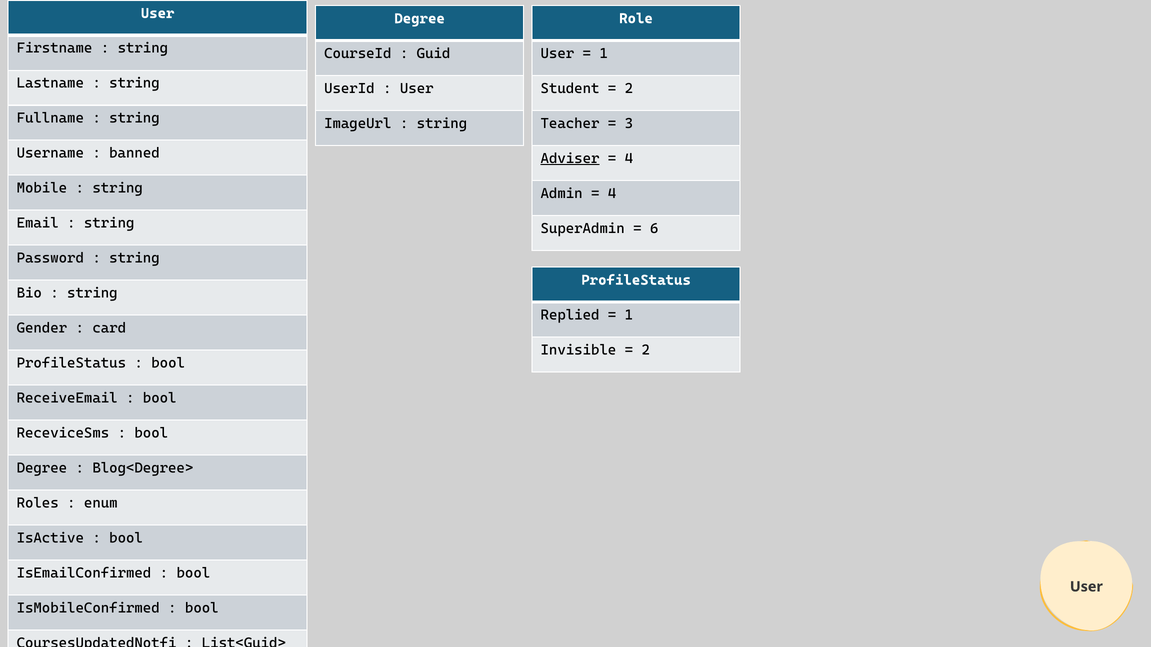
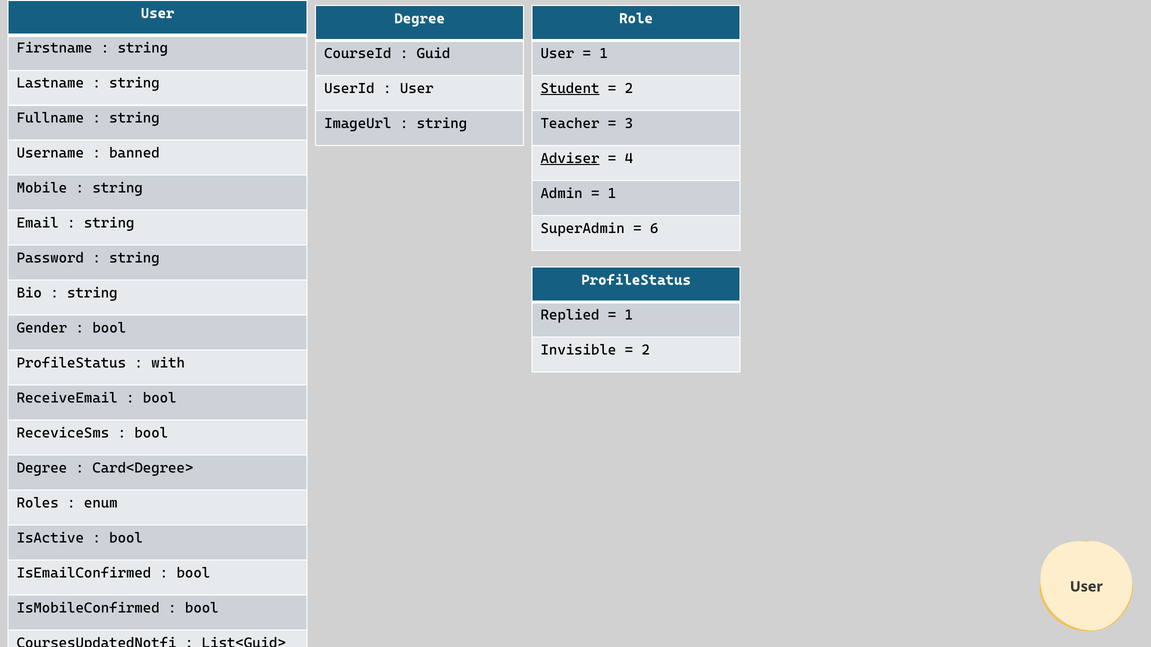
Student underline: none -> present
4 at (612, 193): 4 -> 1
card at (109, 328): card -> bool
bool at (168, 363): bool -> with
Blog<Degree>: Blog<Degree> -> Card<Degree>
